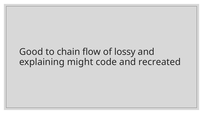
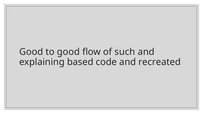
to chain: chain -> good
lossy: lossy -> such
might: might -> based
